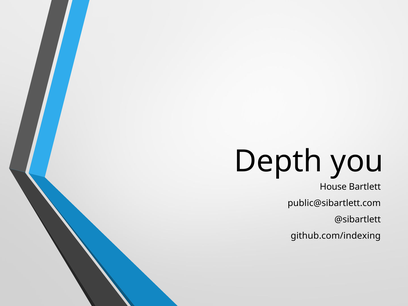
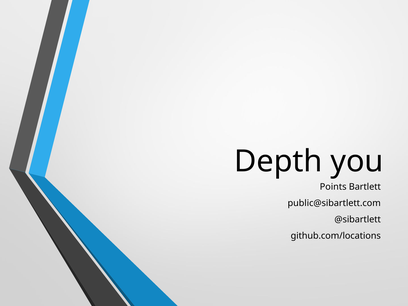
House: House -> Points
github.com/indexing: github.com/indexing -> github.com/locations
